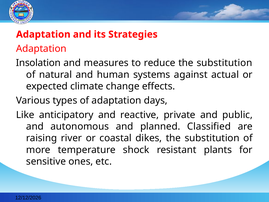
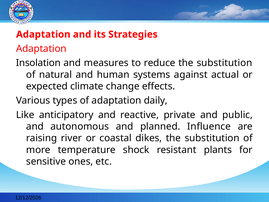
days: days -> daily
Classified: Classified -> Influence
